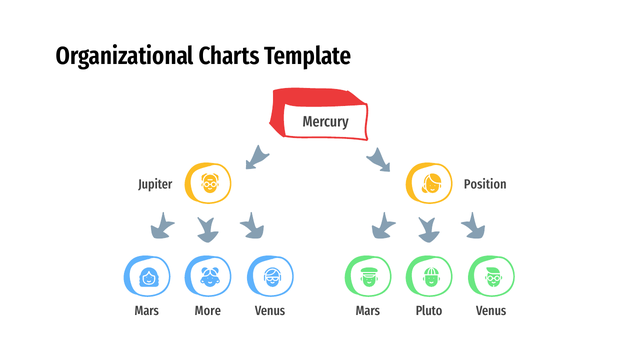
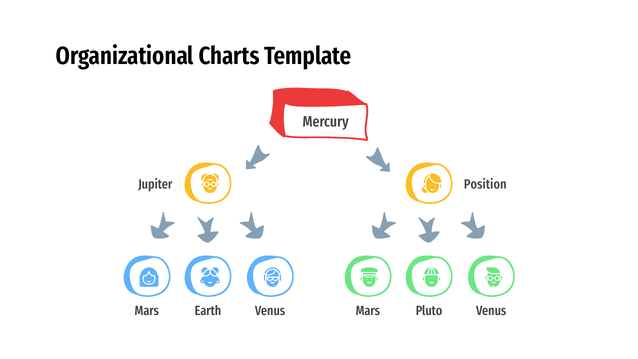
More: More -> Earth
